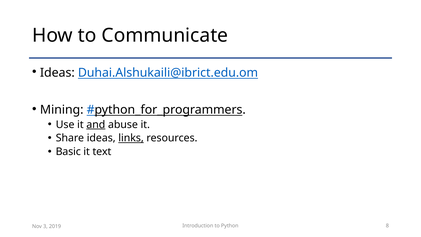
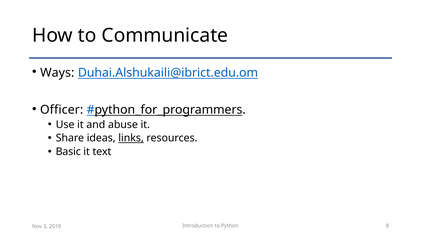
Ideas at (57, 73): Ideas -> Ways
Mining: Mining -> Officer
and underline: present -> none
